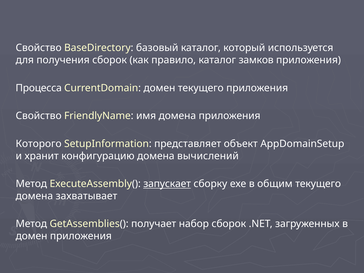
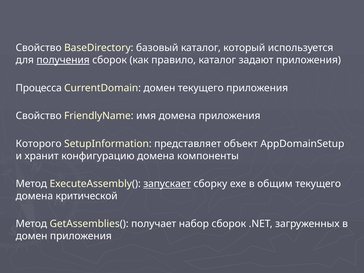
получения underline: none -> present
замков: замков -> задают
вычислений: вычислений -> компоненты
захватывает: захватывает -> критической
